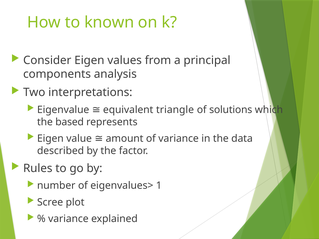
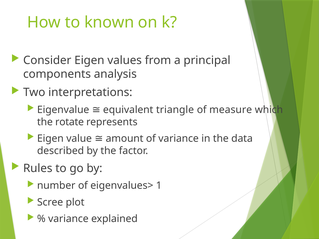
solutions: solutions -> measure
based: based -> rotate
